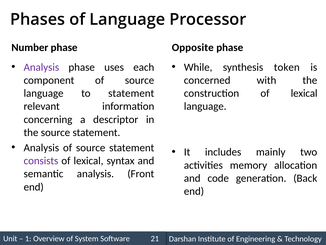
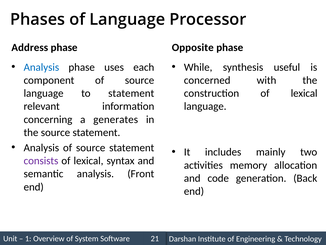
Number: Number -> Address
Analysis at (41, 67) colour: purple -> blue
token: token -> useful
descriptor: descriptor -> generates
